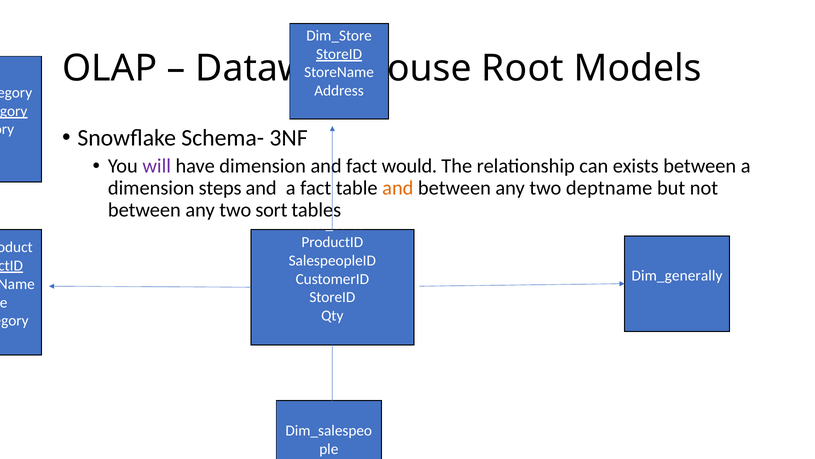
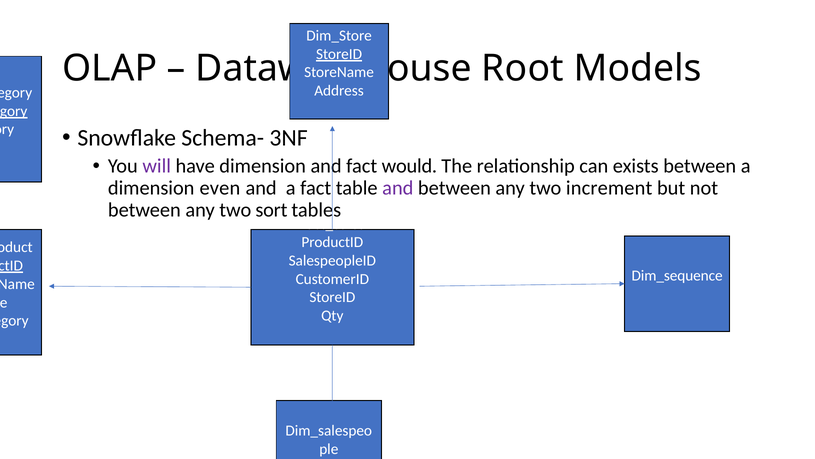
steps: steps -> even
and at (398, 188) colour: orange -> purple
deptname: deptname -> increment
Dim_generally: Dim_generally -> Dim_sequence
